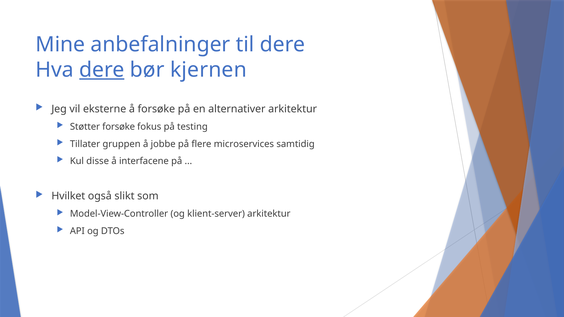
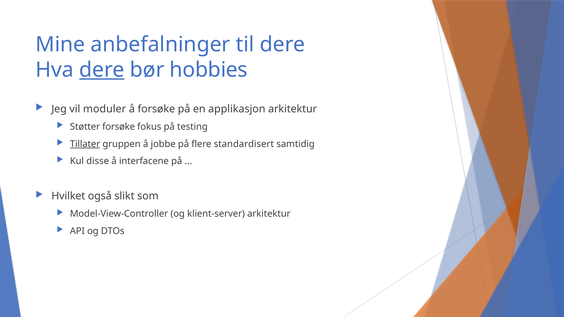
kjernen: kjernen -> hobbies
eksterne: eksterne -> moduler
alternativer: alternativer -> applikasjon
Tillater underline: none -> present
microservices: microservices -> standardisert
